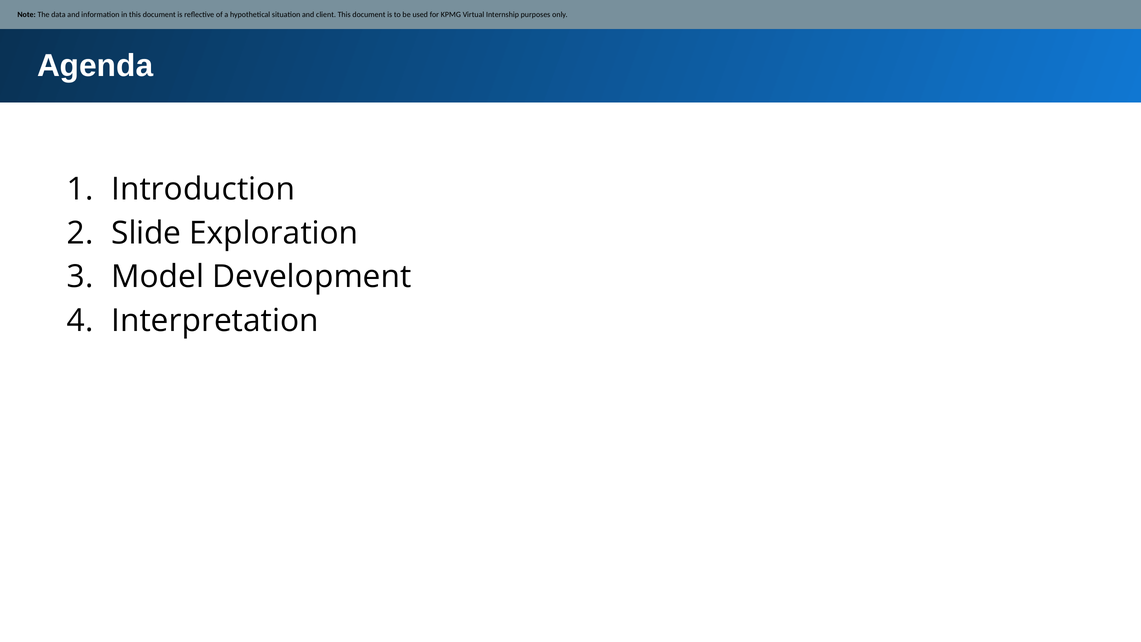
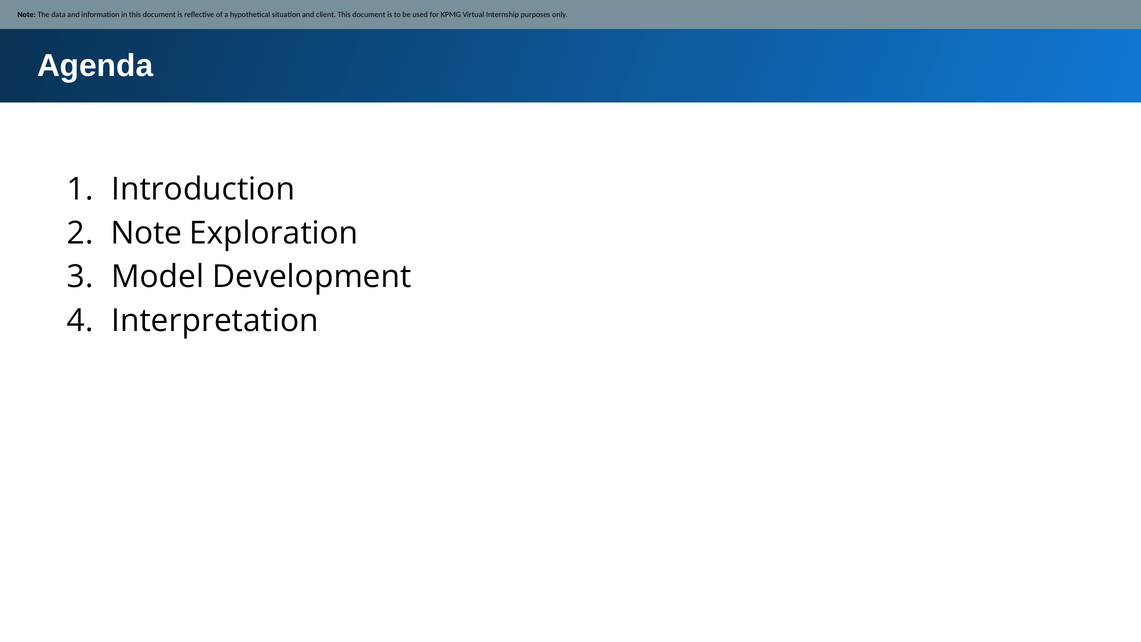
Slide at (146, 233): Slide -> Note
